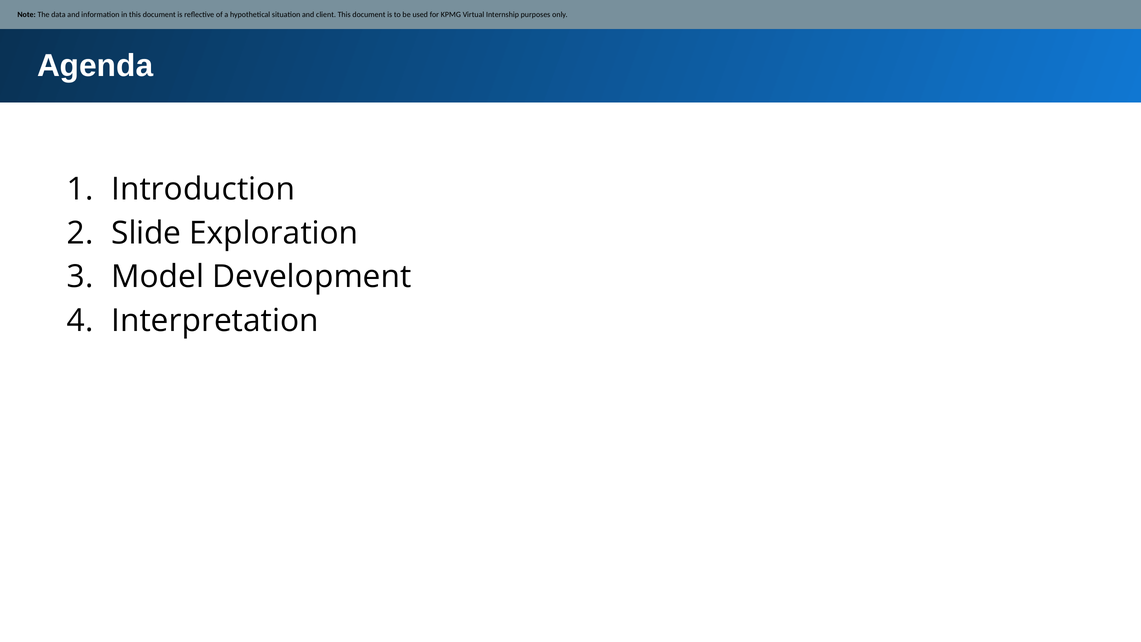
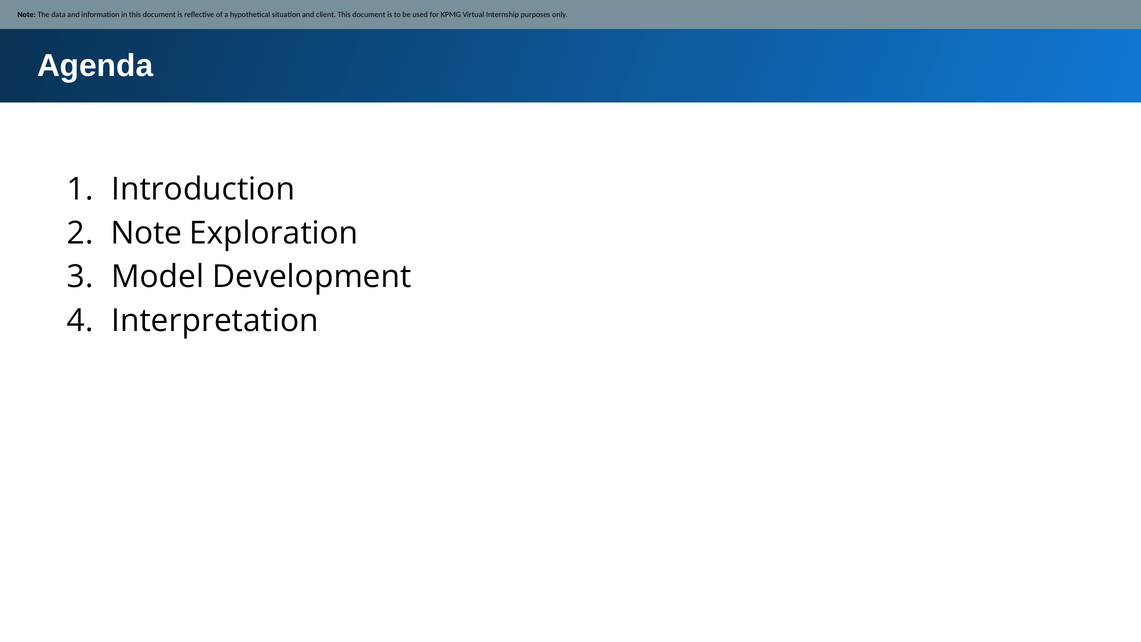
Slide at (146, 233): Slide -> Note
